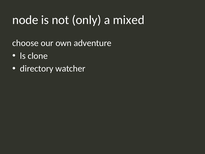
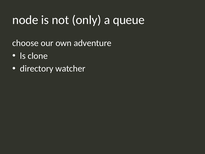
mixed: mixed -> queue
